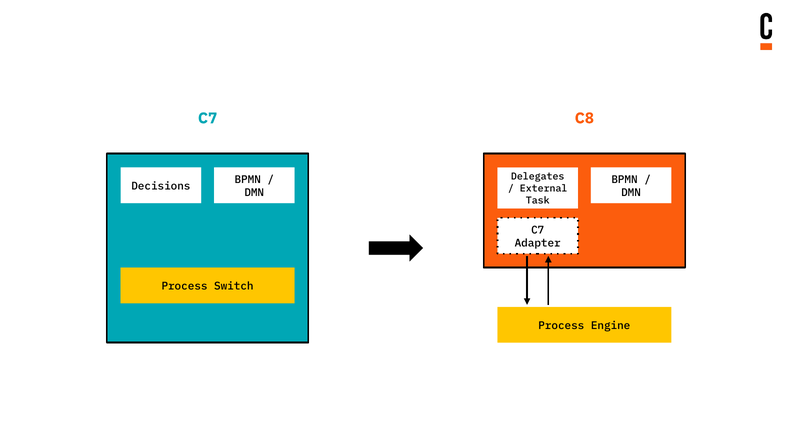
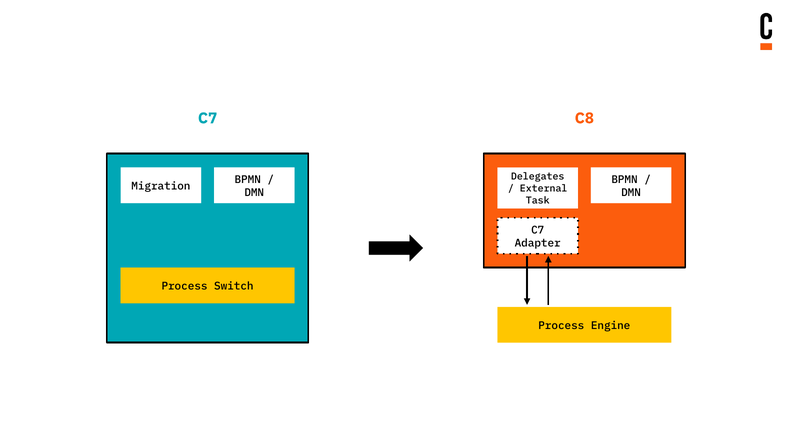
Decisions: Decisions -> Migration
